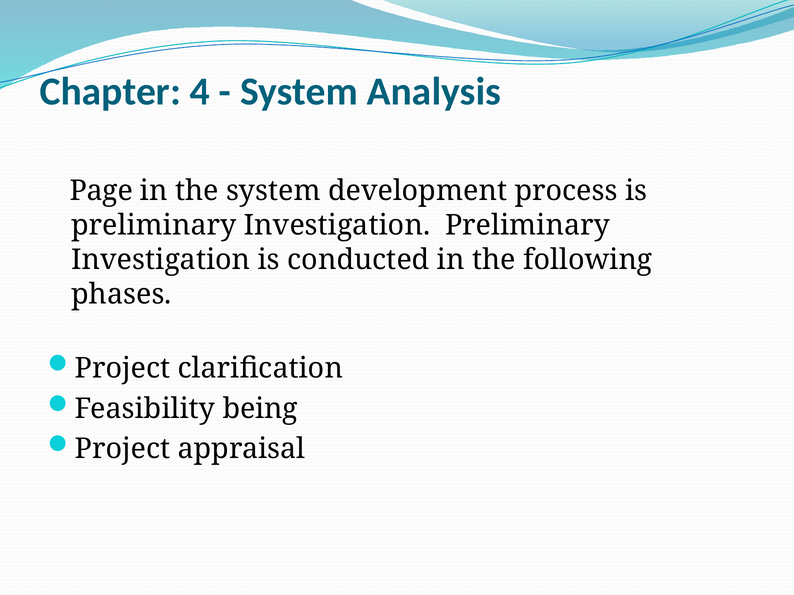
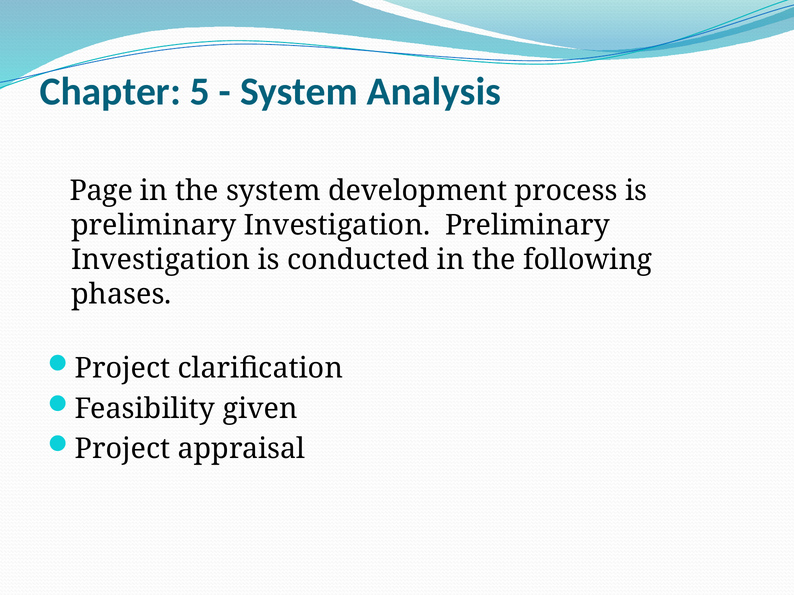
4: 4 -> 5
being: being -> given
